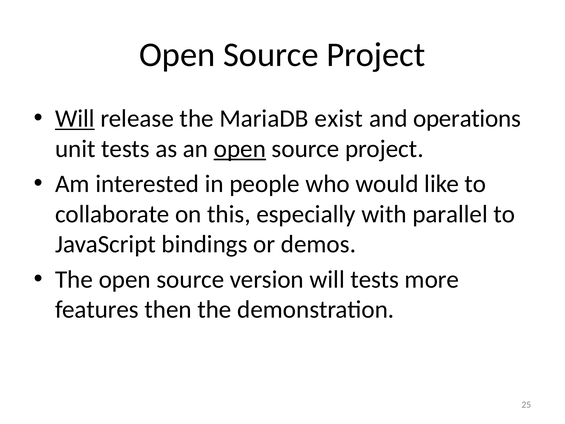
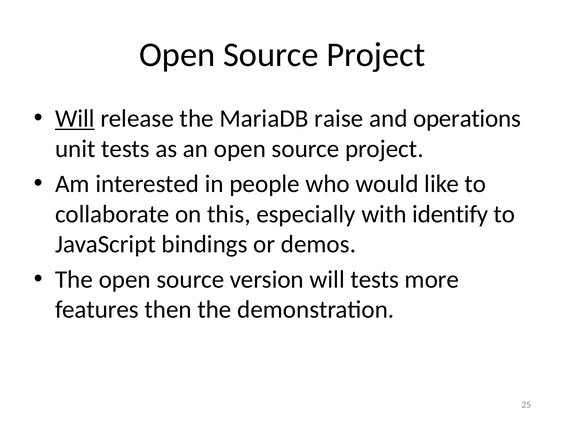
exist: exist -> raise
open at (240, 149) underline: present -> none
parallel: parallel -> identify
